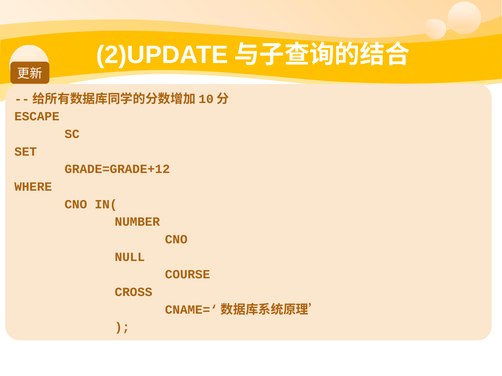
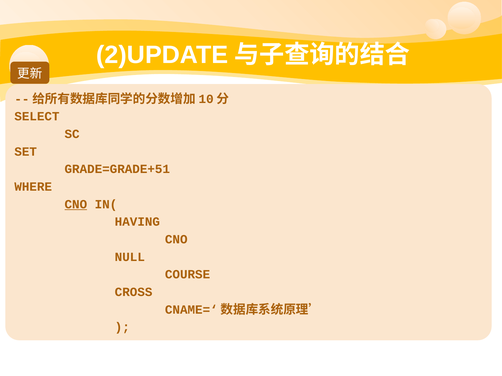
ESCAPE: ESCAPE -> SELECT
GRADE=GRADE+12: GRADE=GRADE+12 -> GRADE=GRADE+51
CNO at (76, 205) underline: none -> present
NUMBER: NUMBER -> HAVING
